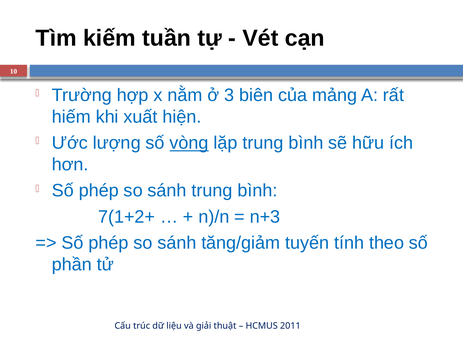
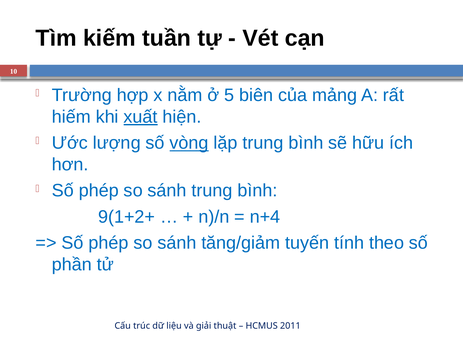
3: 3 -> 5
xuất underline: none -> present
7(1+2+: 7(1+2+ -> 9(1+2+
n+3: n+3 -> n+4
